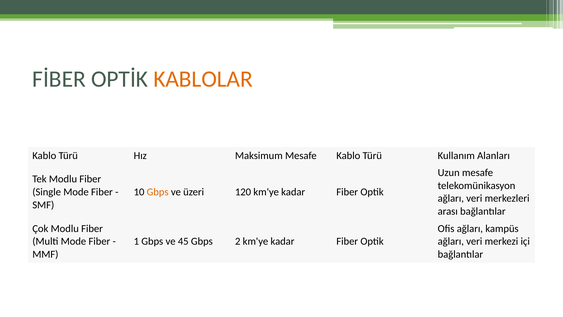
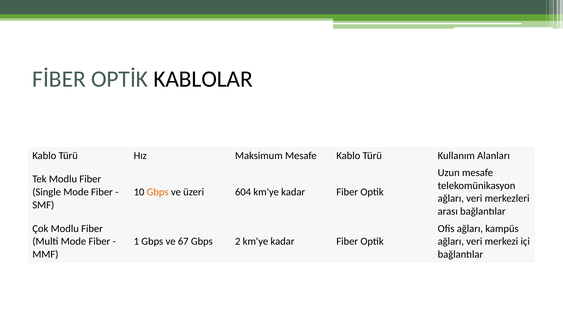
KABLOLAR colour: orange -> black
120: 120 -> 604
45: 45 -> 67
